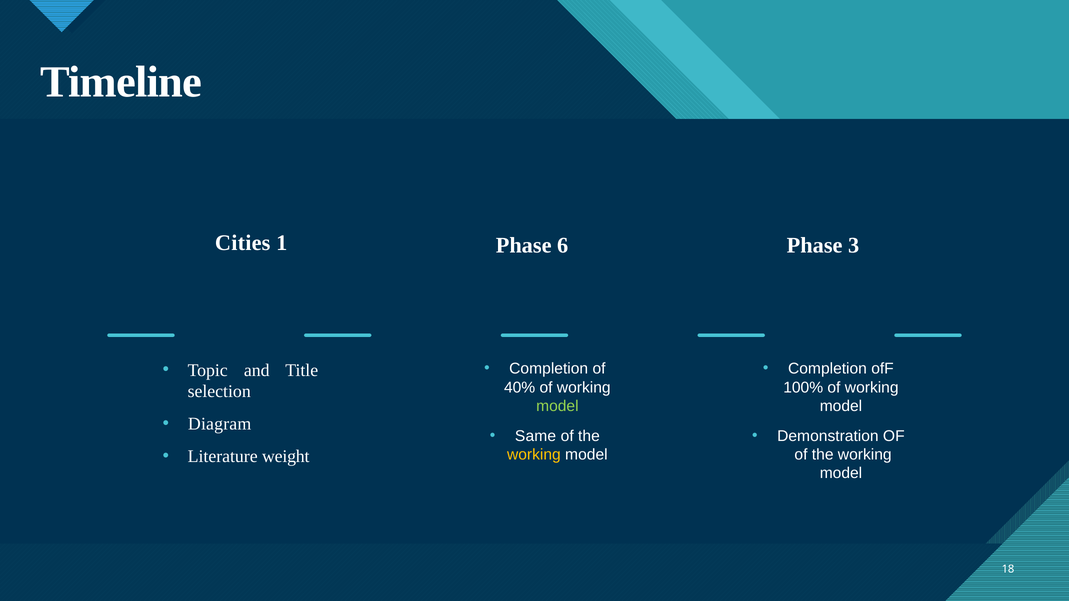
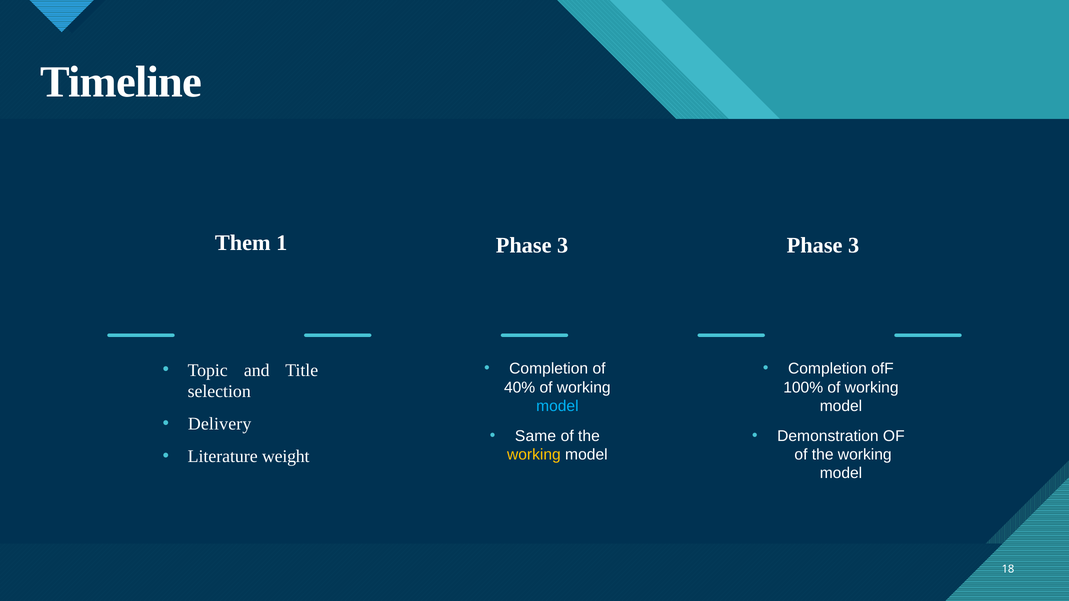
Cities: Cities -> Them
1 Phase 6: 6 -> 3
model at (557, 406) colour: light green -> light blue
Diagram: Diagram -> Delivery
